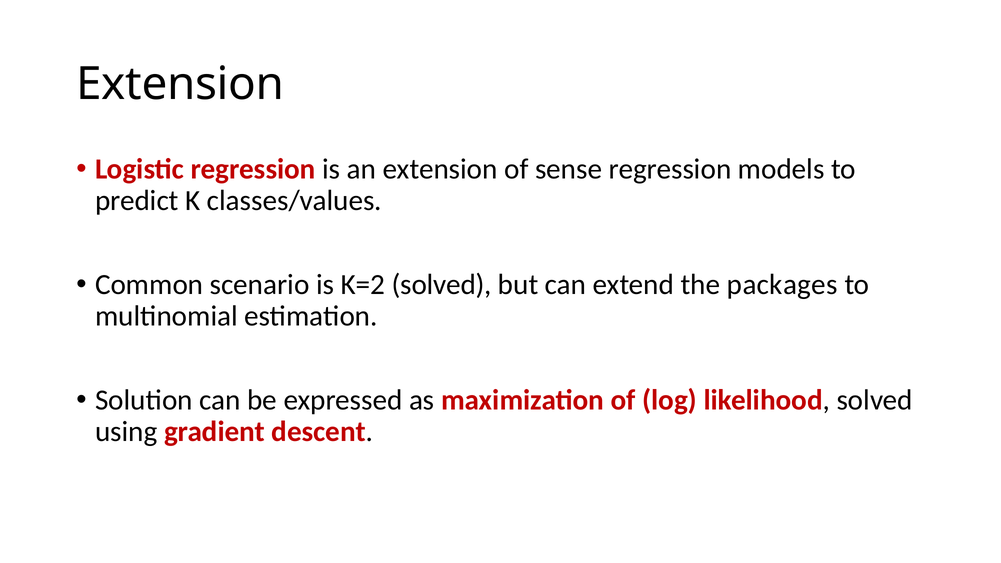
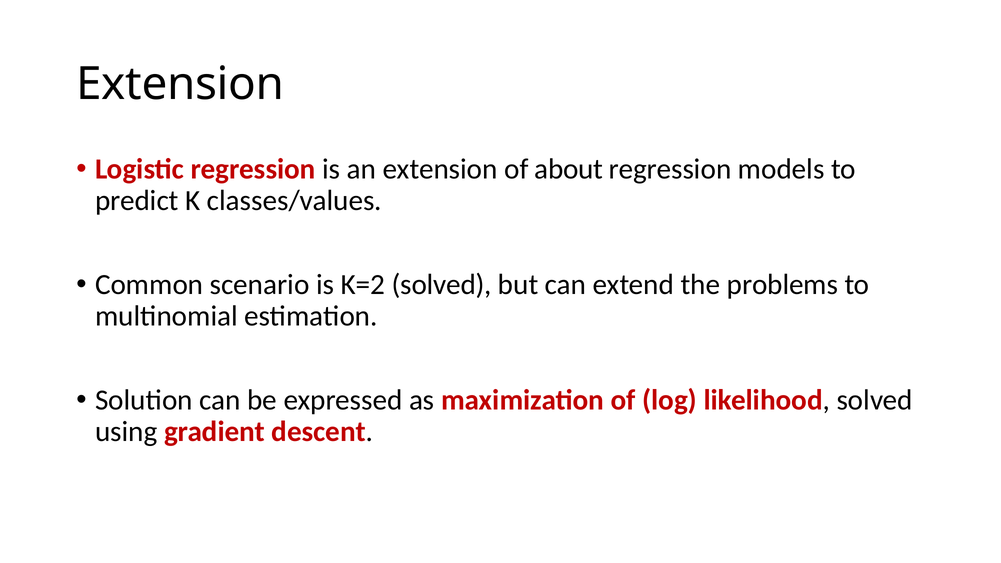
sense: sense -> about
packages: packages -> problems
